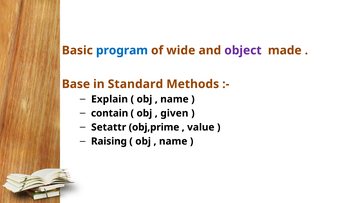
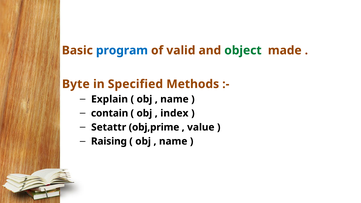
wide: wide -> valid
object colour: purple -> green
Base: Base -> Byte
Standard: Standard -> Specified
given: given -> index
